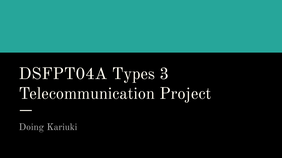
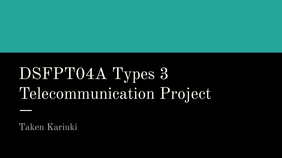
Doing: Doing -> Taken
